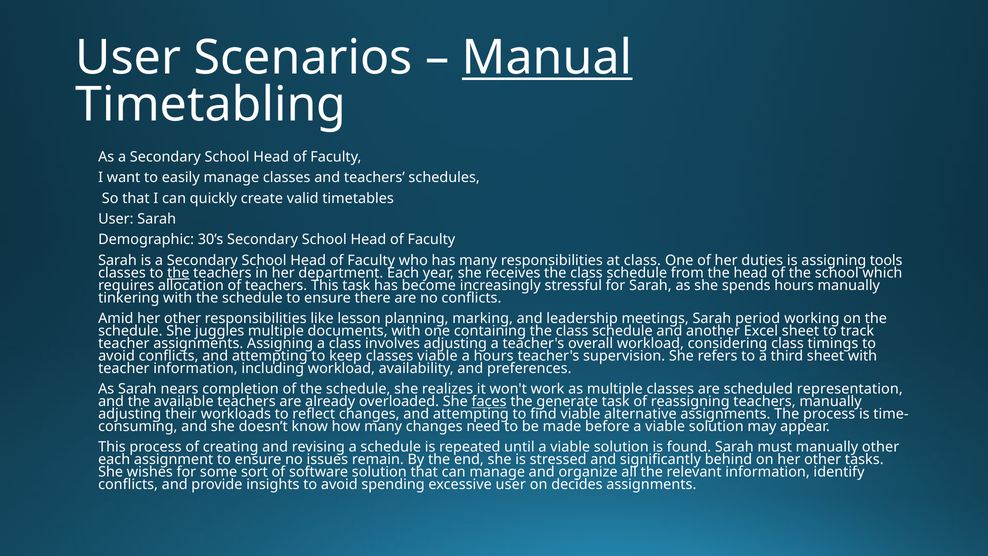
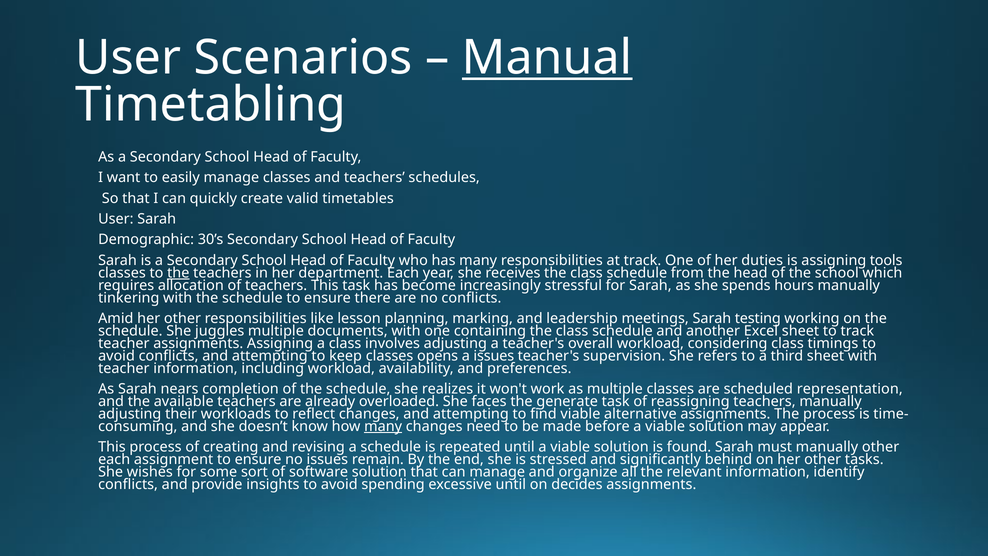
at class: class -> track
period: period -> testing
classes viable: viable -> opens
a hours: hours -> issues
faces underline: present -> none
many at (383, 426) underline: none -> present
excessive user: user -> until
